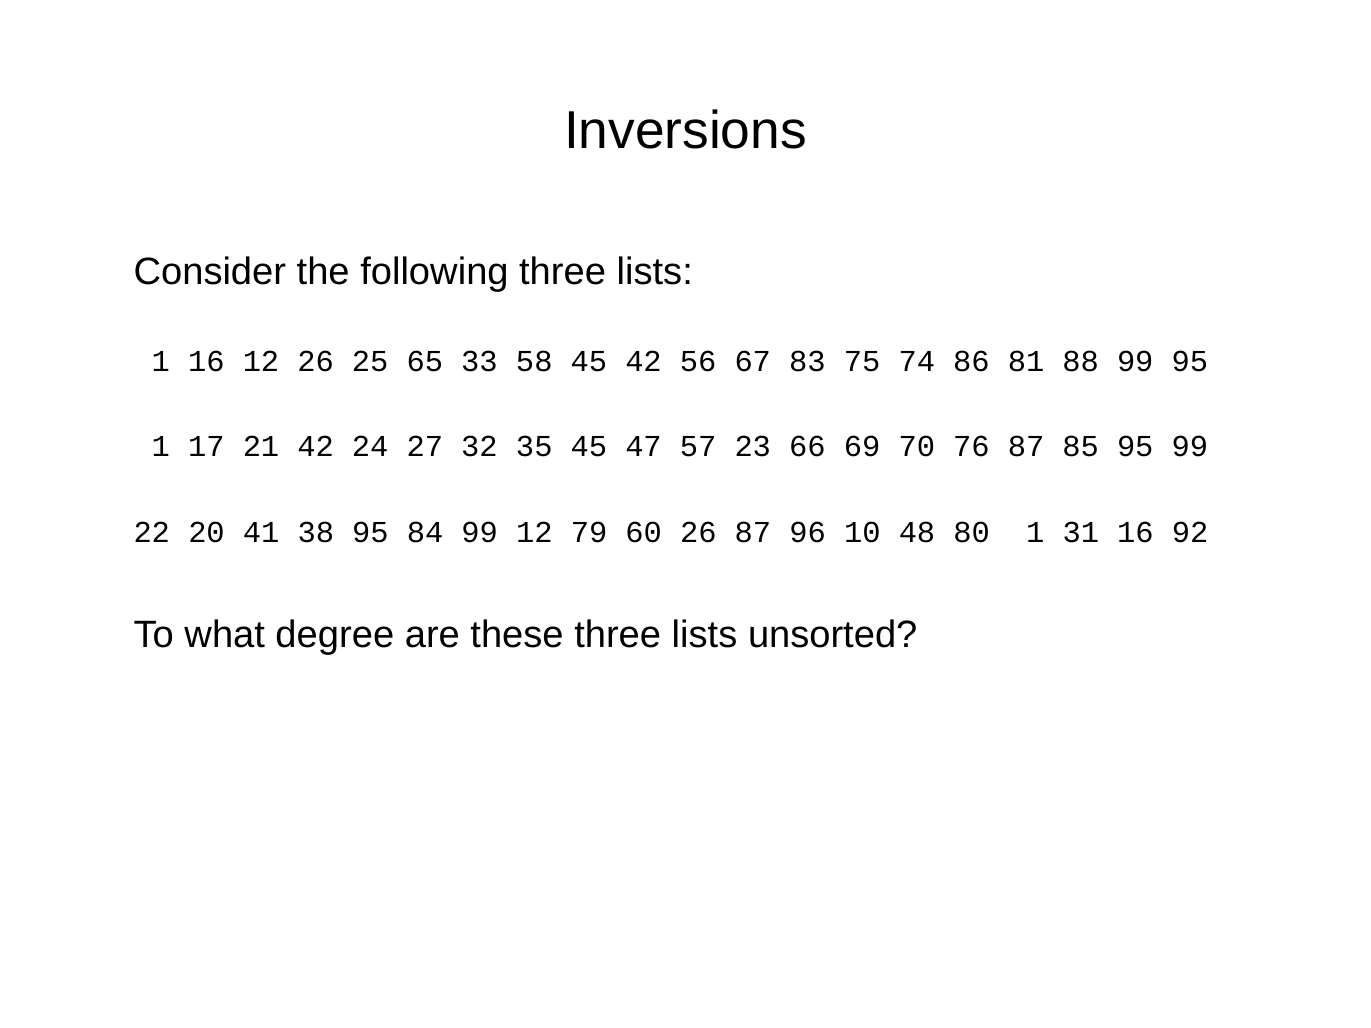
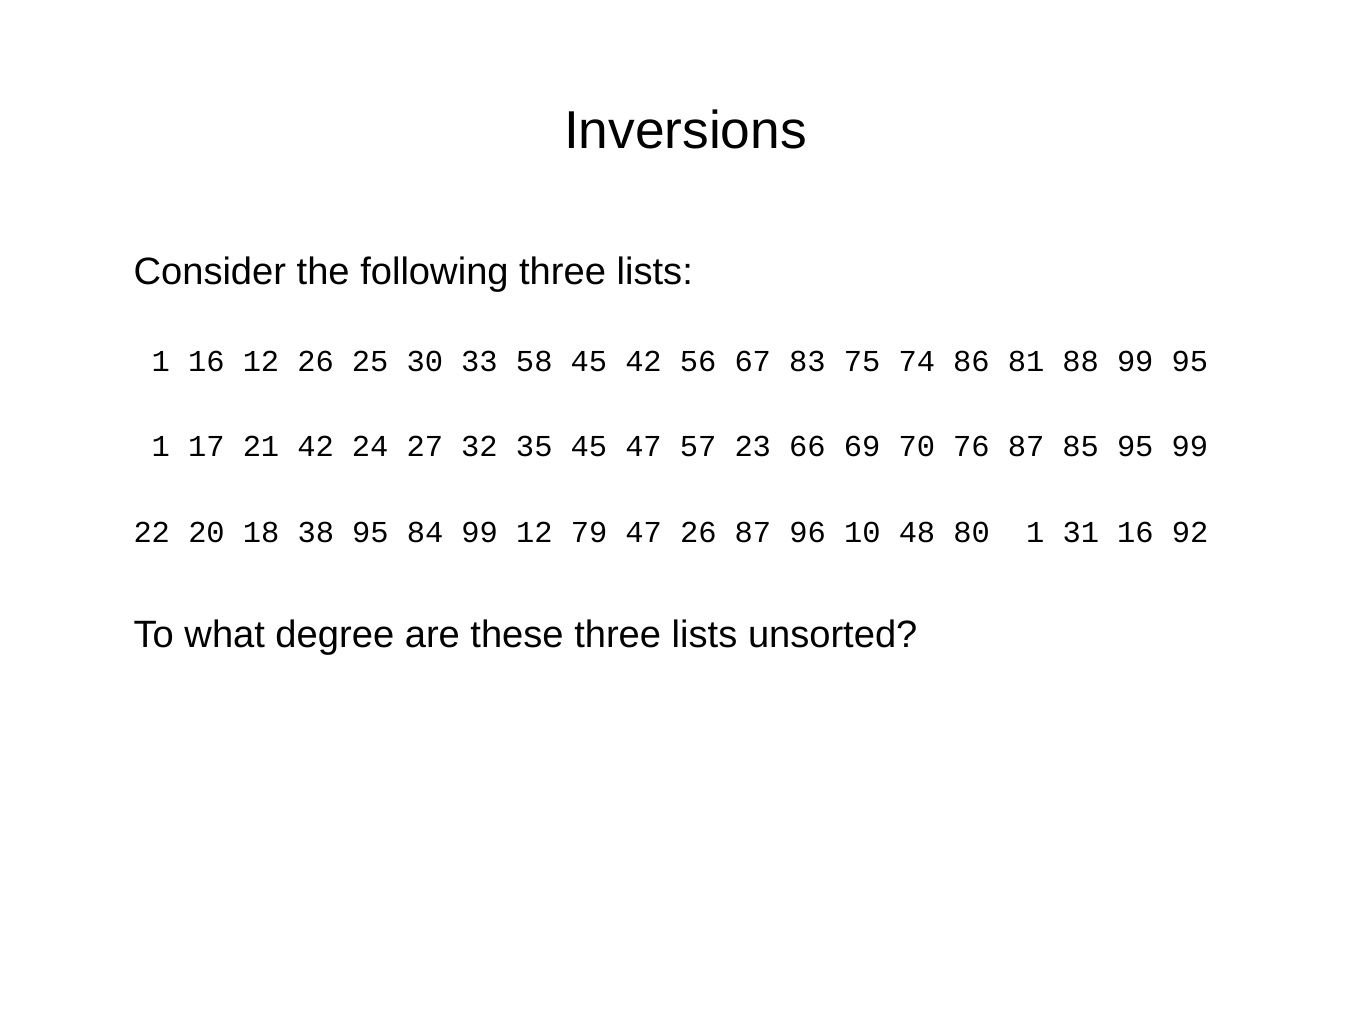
65: 65 -> 30
41: 41 -> 18
79 60: 60 -> 47
